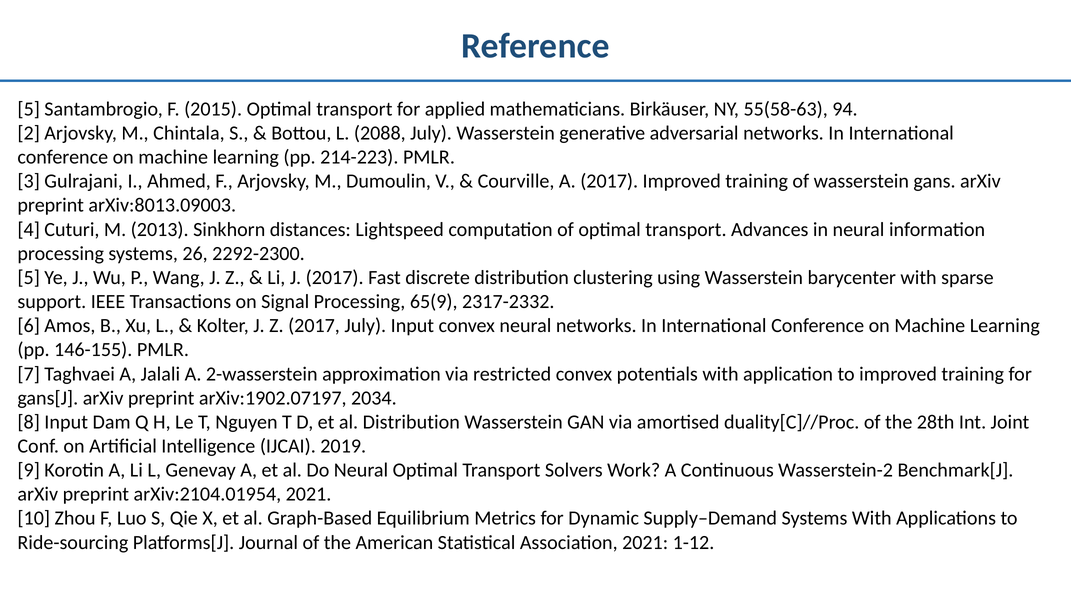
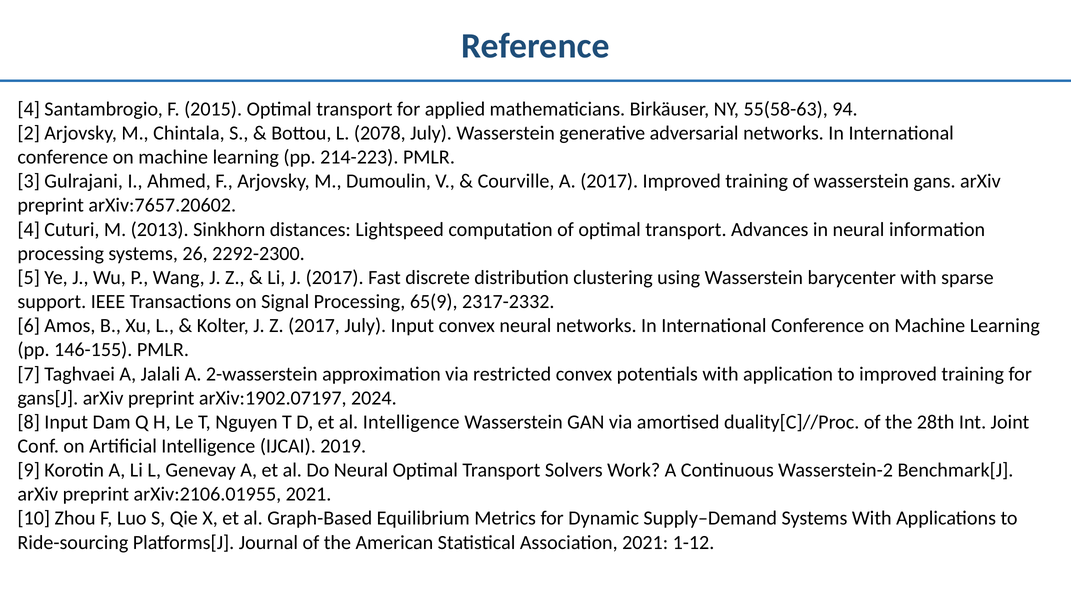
5 at (29, 109): 5 -> 4
2088: 2088 -> 2078
arXiv:8013.09003: arXiv:8013.09003 -> arXiv:7657.20602
2034: 2034 -> 2024
al Distribution: Distribution -> Intelligence
arXiv:2104.01954: arXiv:2104.01954 -> arXiv:2106.01955
